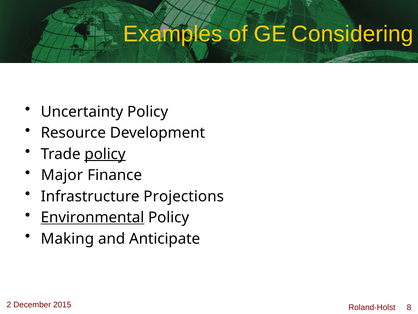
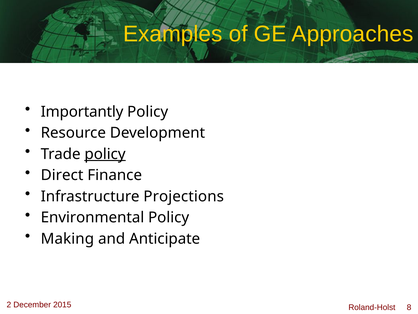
Considering: Considering -> Approaches
Uncertainty: Uncertainty -> Importantly
Major: Major -> Direct
Environmental underline: present -> none
